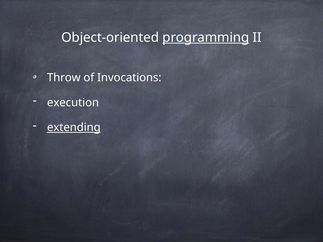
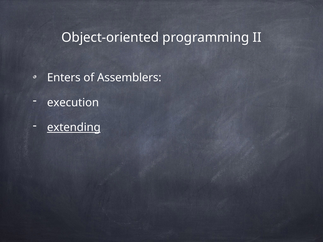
programming underline: present -> none
Throw: Throw -> Enters
Invocations: Invocations -> Assemblers
